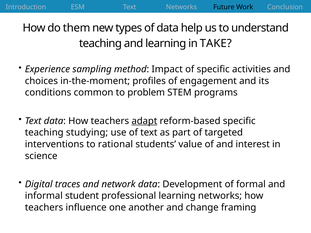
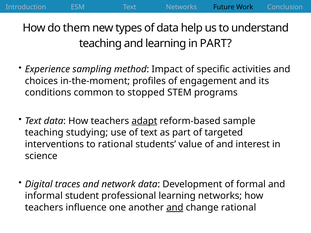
in TAKE: TAKE -> PART
problem: problem -> stopped
reform-based specific: specific -> sample
and at (175, 208) underline: none -> present
change framing: framing -> rational
